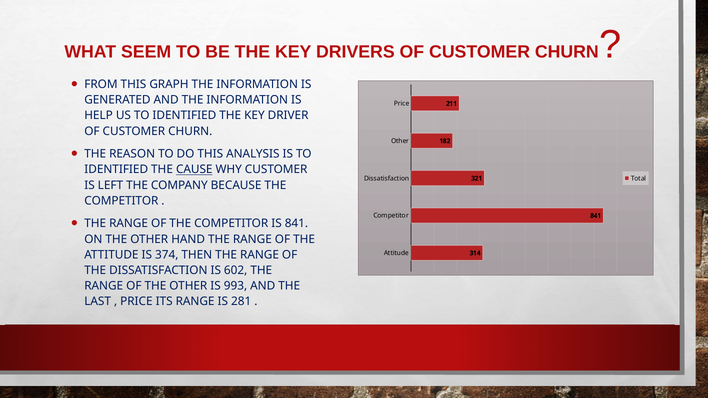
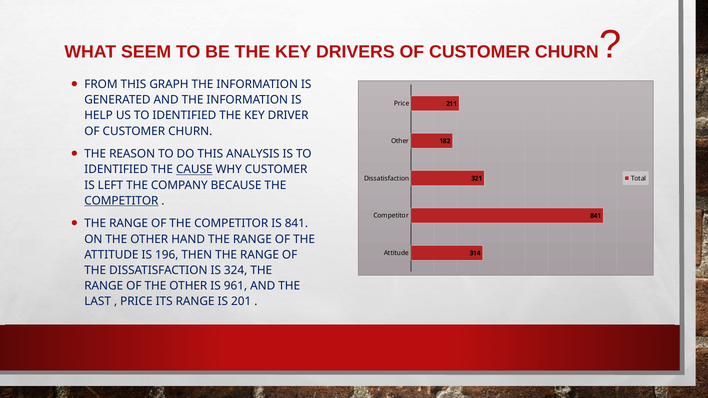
COMPETITOR at (121, 201) underline: none -> present
374: 374 -> 196
602: 602 -> 324
993: 993 -> 961
281: 281 -> 201
